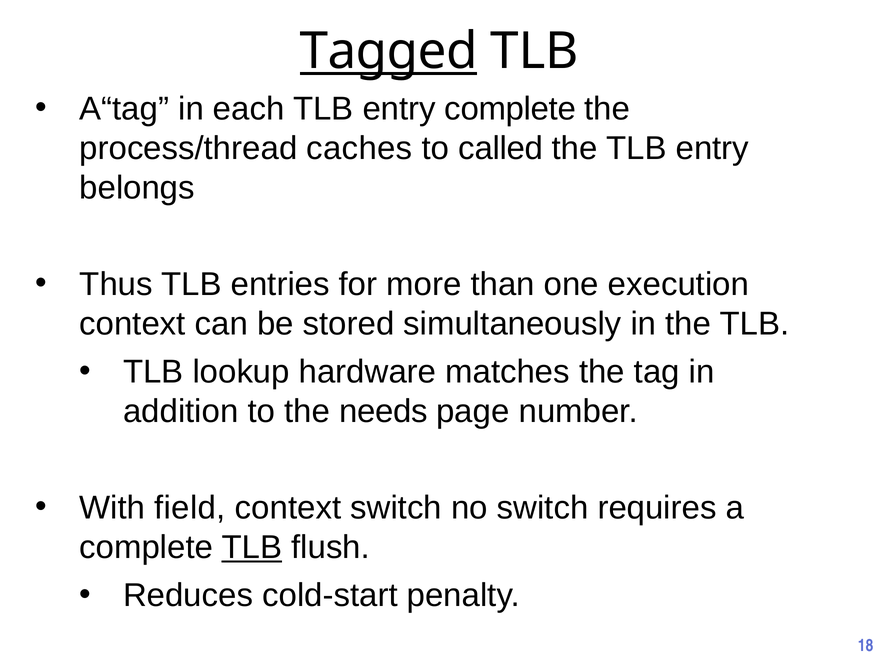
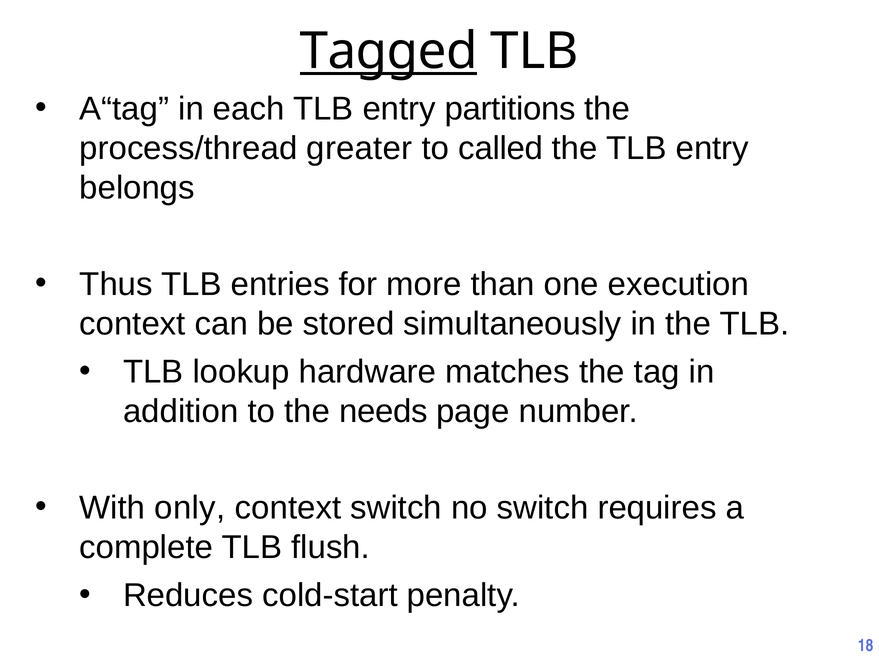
entry complete: complete -> partitions
caches: caches -> greater
field: field -> only
TLB at (252, 547) underline: present -> none
